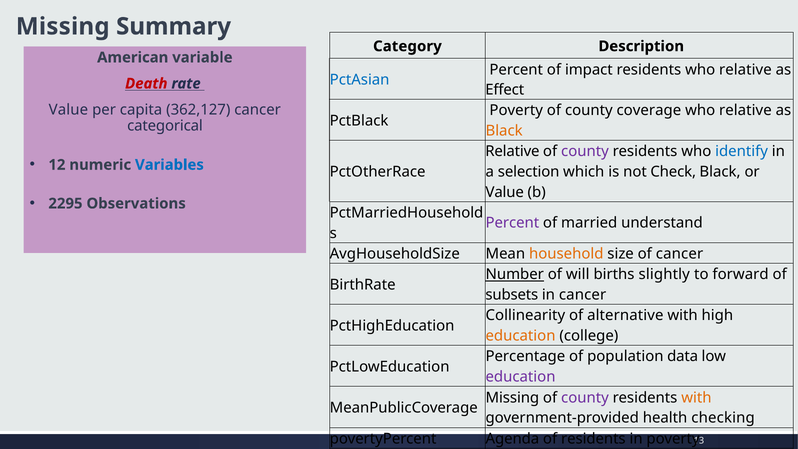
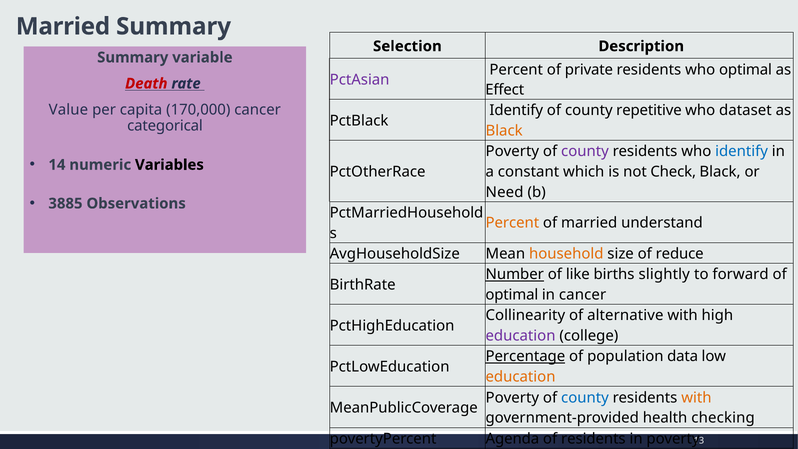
Missing at (63, 26): Missing -> Married
Category: Category -> Selection
American at (133, 57): American -> Summary
of impact: impact -> private
residents who relative: relative -> optimal
PctAsian colour: blue -> purple
362,127: 362,127 -> 170,000
Poverty at (516, 110): Poverty -> Identify
county coverage: coverage -> repetitive
relative at (745, 110): relative -> dataset
Relative at (512, 151): Relative -> Poverty
12: 12 -> 14
Variables colour: blue -> black
selection: selection -> constant
Value at (505, 192): Value -> Need
2295: 2295 -> 3885
Percent at (512, 223) colour: purple -> orange
of cancer: cancer -> reduce
will: will -> like
subsets at (512, 295): subsets -> optimal
education at (521, 336) colour: orange -> purple
Percentage underline: none -> present
education at (521, 377) colour: purple -> orange
Missing at (512, 398): Missing -> Poverty
county at (585, 398) colour: purple -> blue
